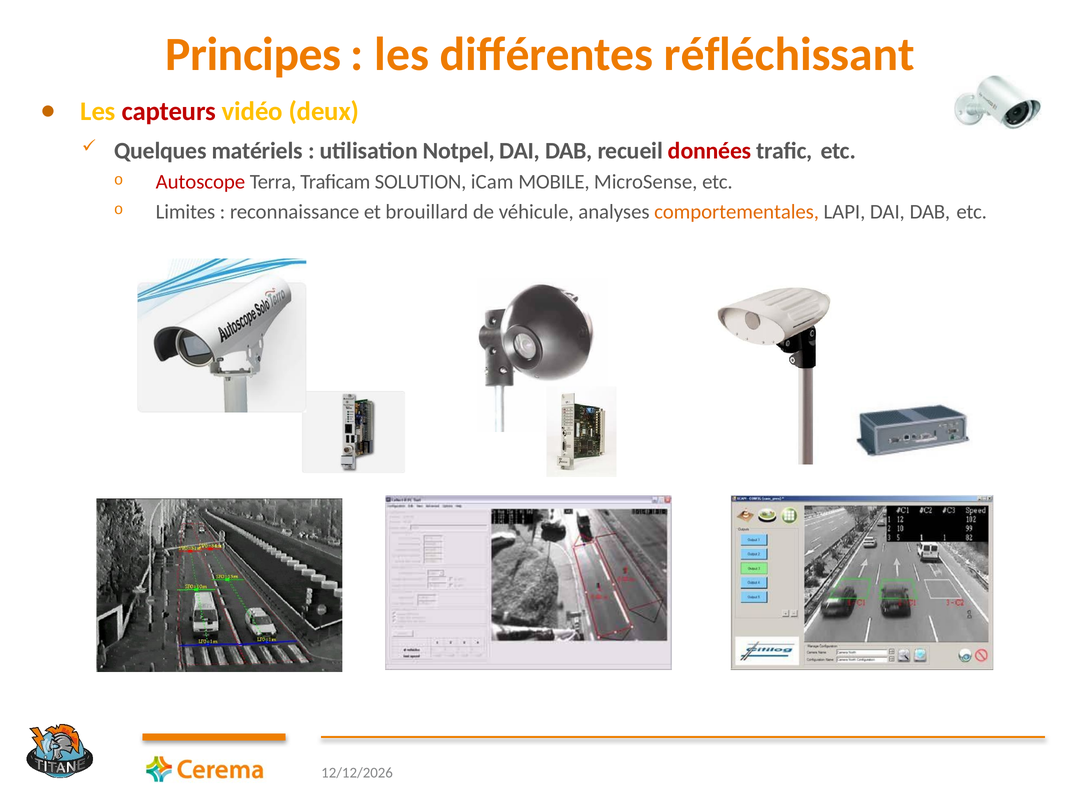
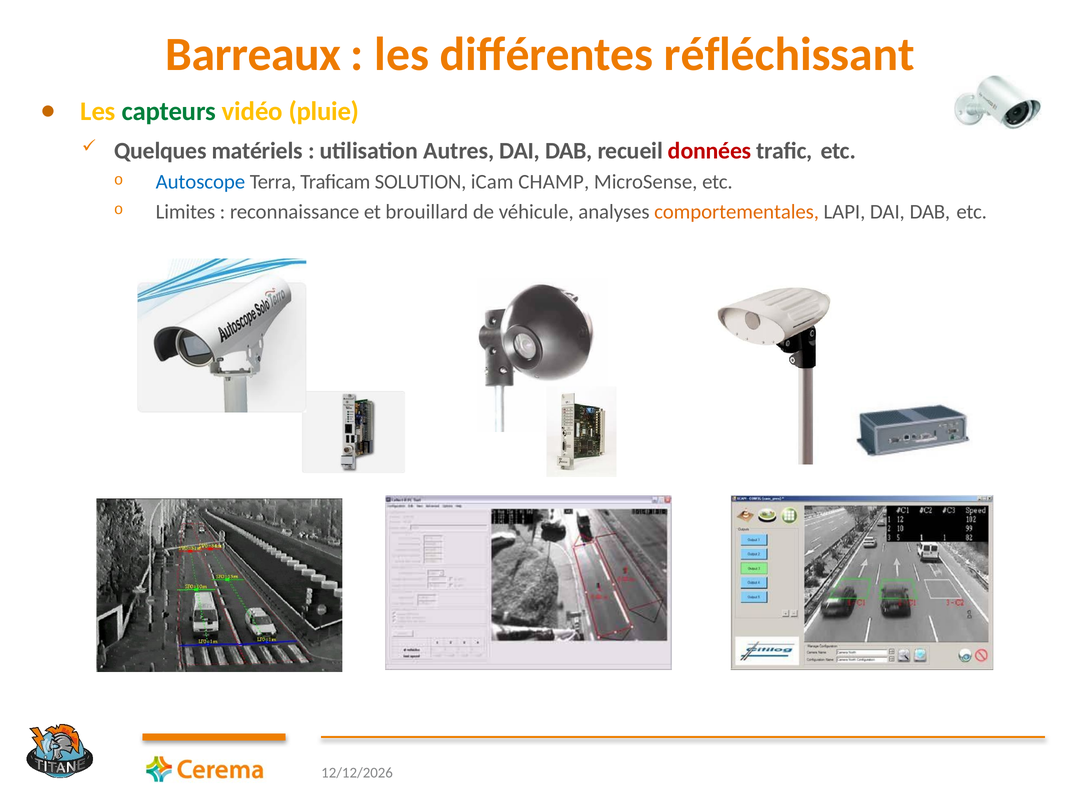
Principes: Principes -> Barreaux
capteurs colour: red -> green
deux: deux -> pluie
Notpel: Notpel -> Autres
Autoscope colour: red -> blue
MOBILE: MOBILE -> CHAMP
